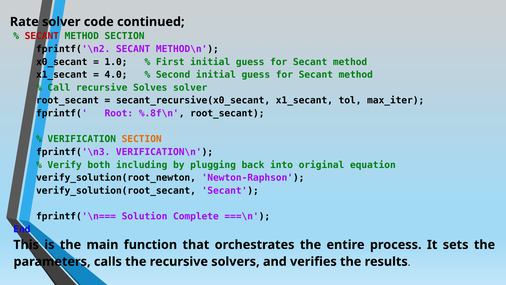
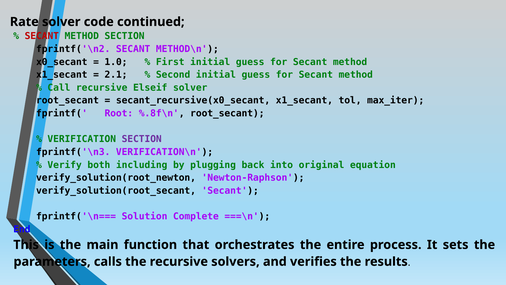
4.0: 4.0 -> 2.1
Solves: Solves -> Elseif
SECTION at (142, 139) colour: orange -> purple
